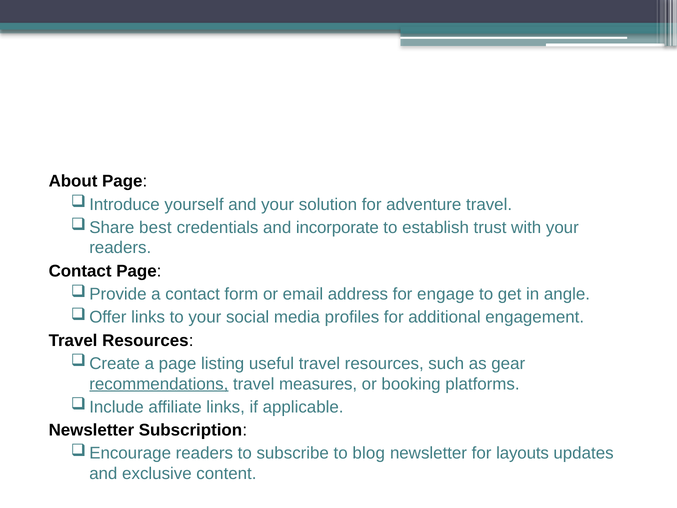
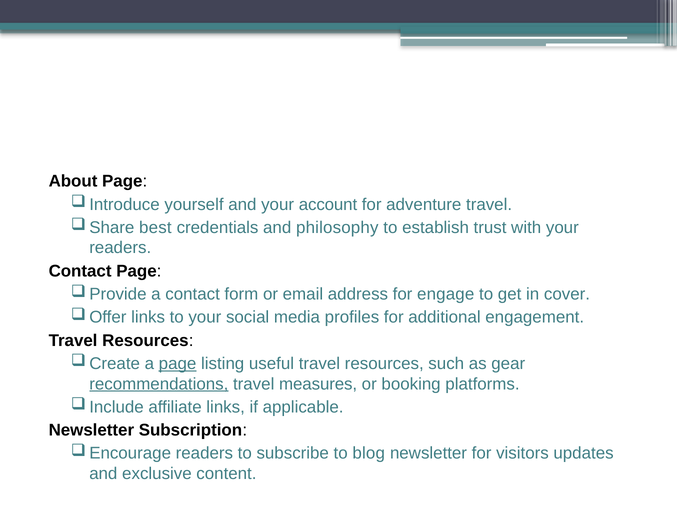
solution: solution -> account
incorporate: incorporate -> philosophy
angle: angle -> cover
page at (178, 363) underline: none -> present
layouts: layouts -> visitors
